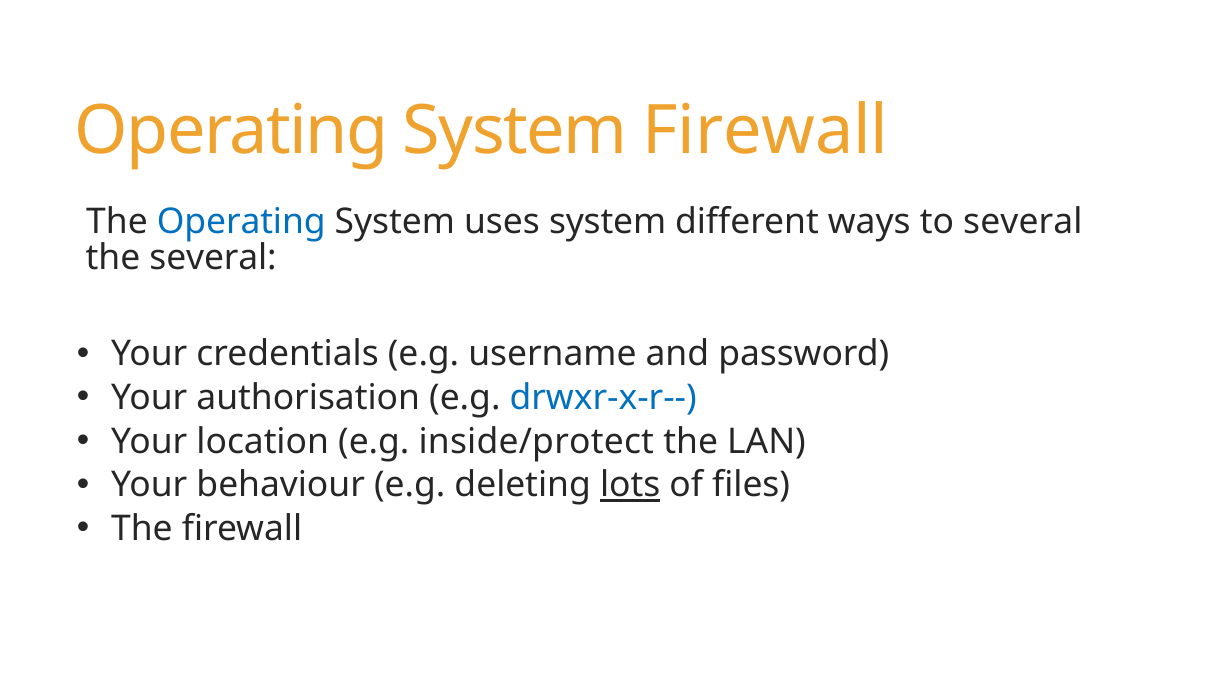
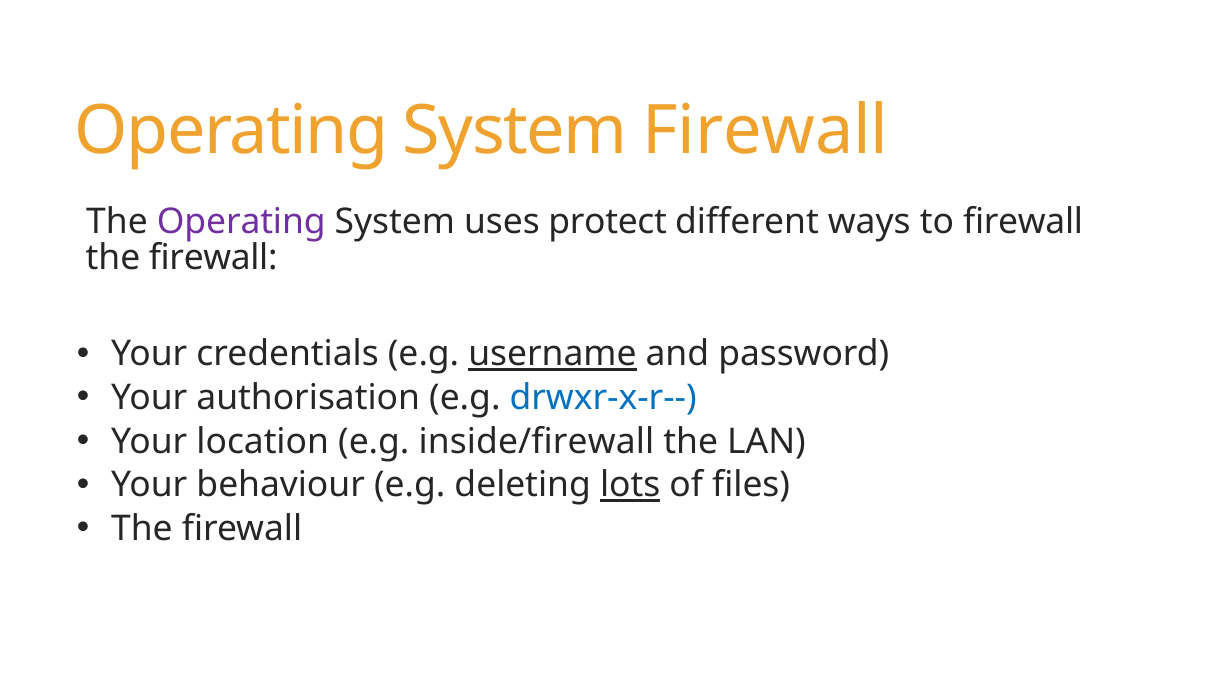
Operating at (241, 222) colour: blue -> purple
uses system: system -> protect
to several: several -> firewall
several at (213, 258): several -> firewall
username underline: none -> present
inside/protect: inside/protect -> inside/firewall
